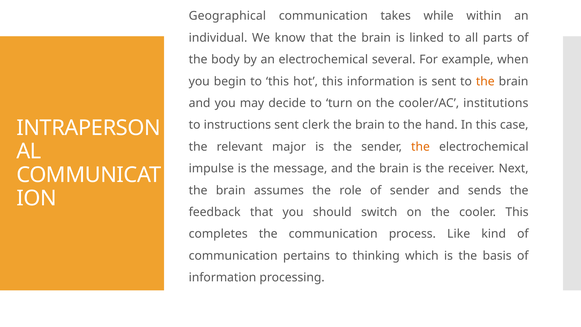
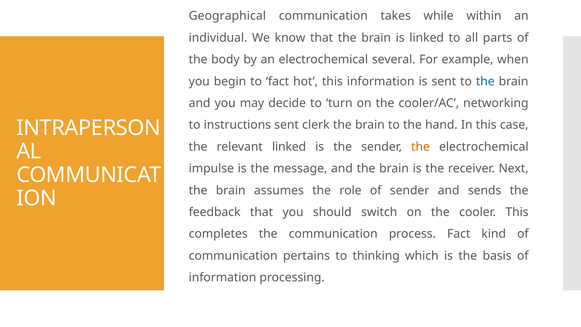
to this: this -> fact
the at (485, 81) colour: orange -> blue
institutions: institutions -> networking
relevant major: major -> linked
process Like: Like -> Fact
